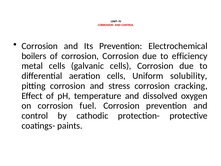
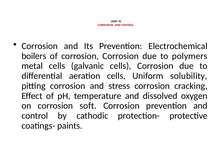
efficiency: efficiency -> polymers
fuel: fuel -> soft
